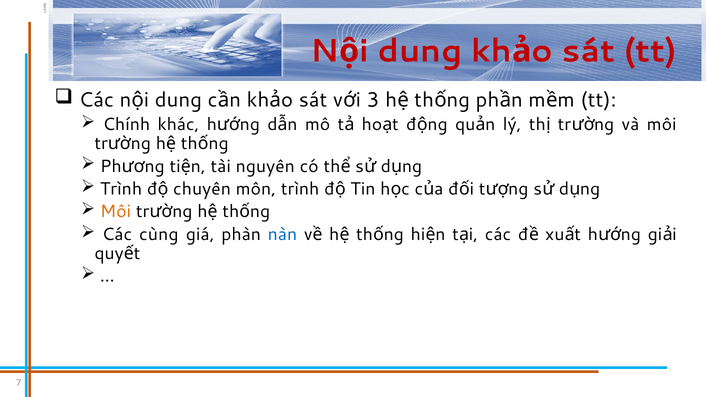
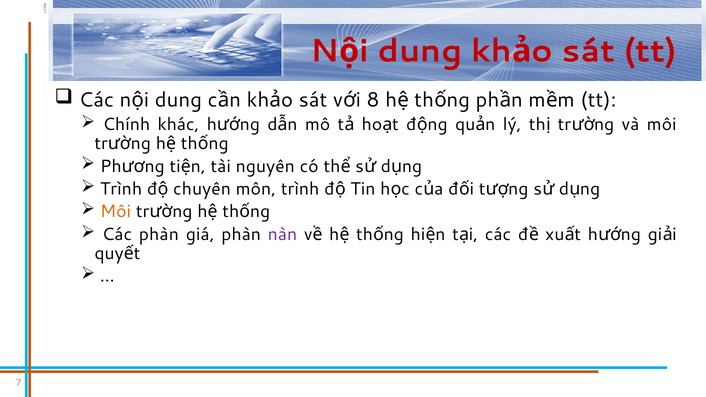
3: 3 -> 8
Các cùng: cùng -> phàn
nàn colour: blue -> purple
